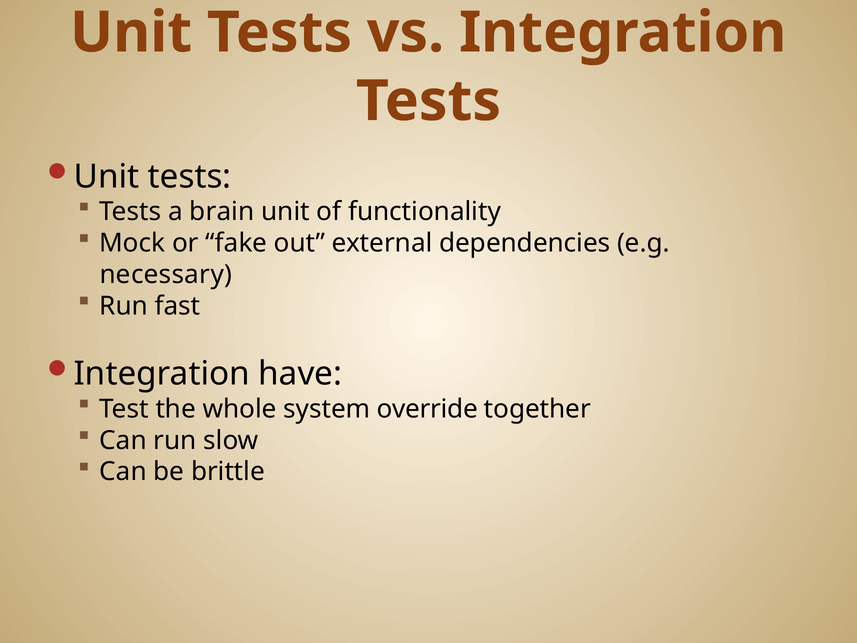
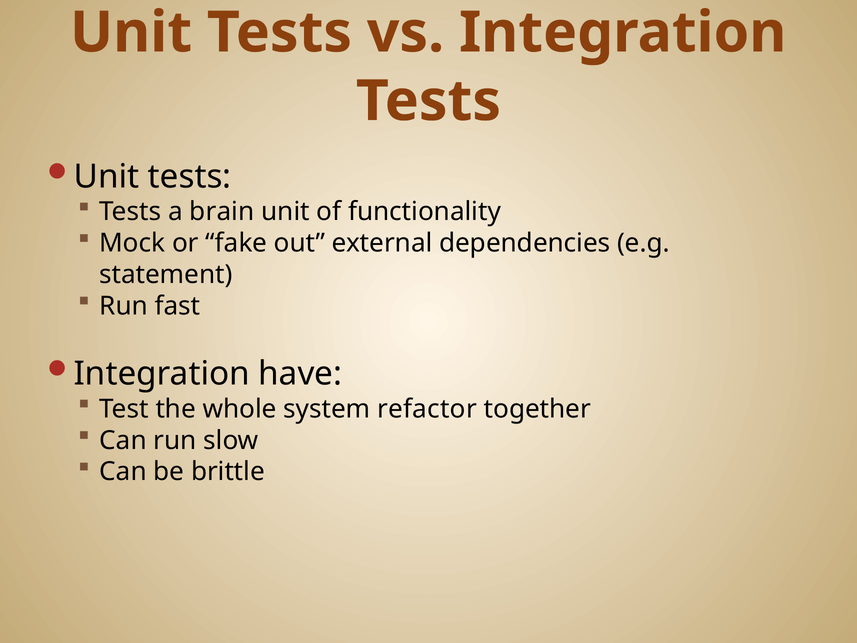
necessary: necessary -> statement
override: override -> refactor
